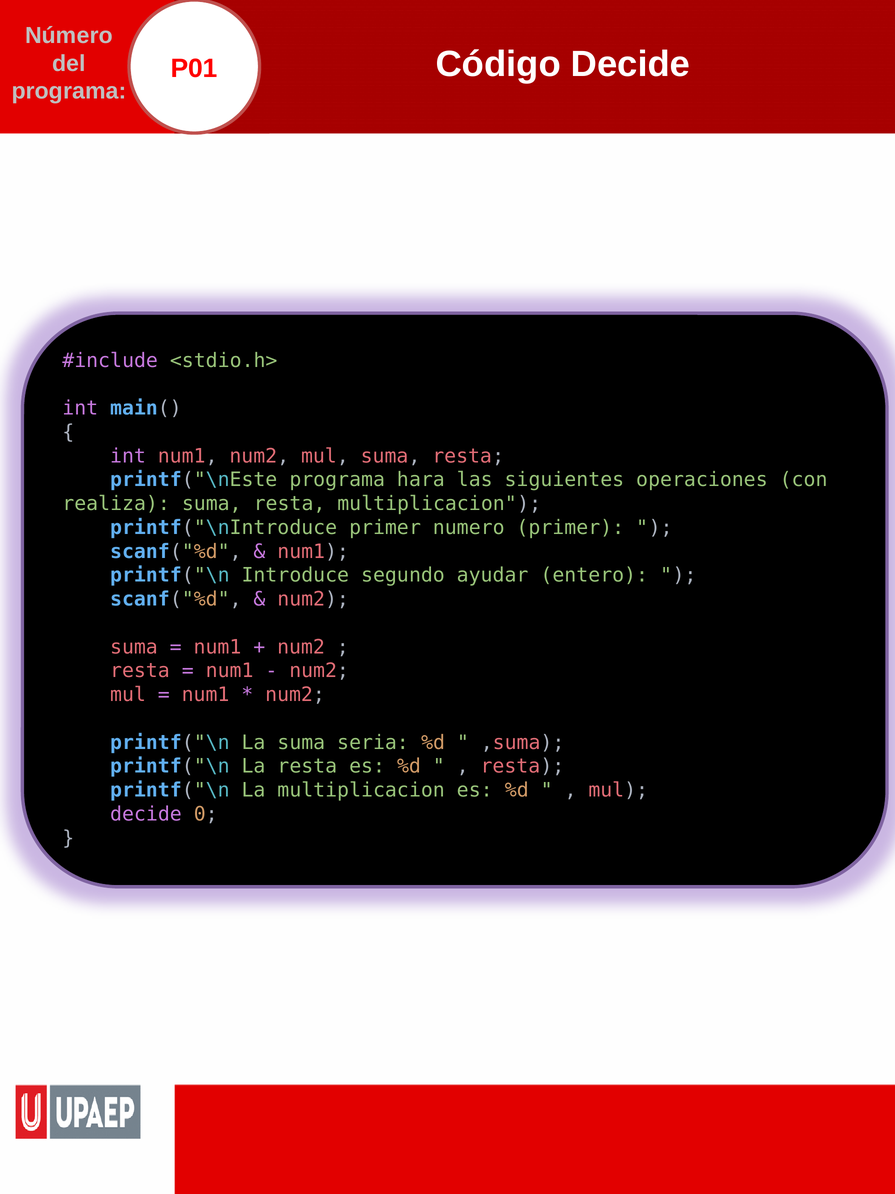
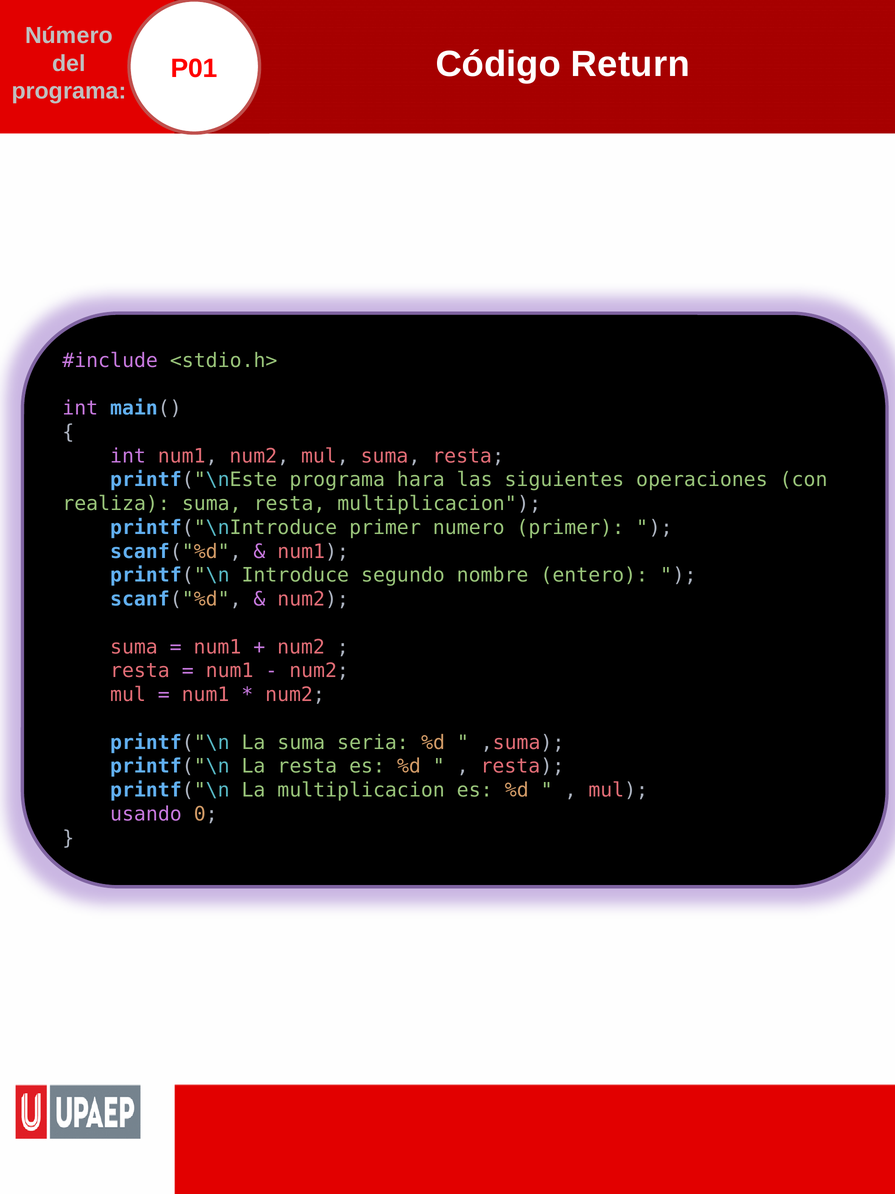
Código Decide: Decide -> Return
ayudar: ayudar -> nombre
decide at (146, 814): decide -> usando
